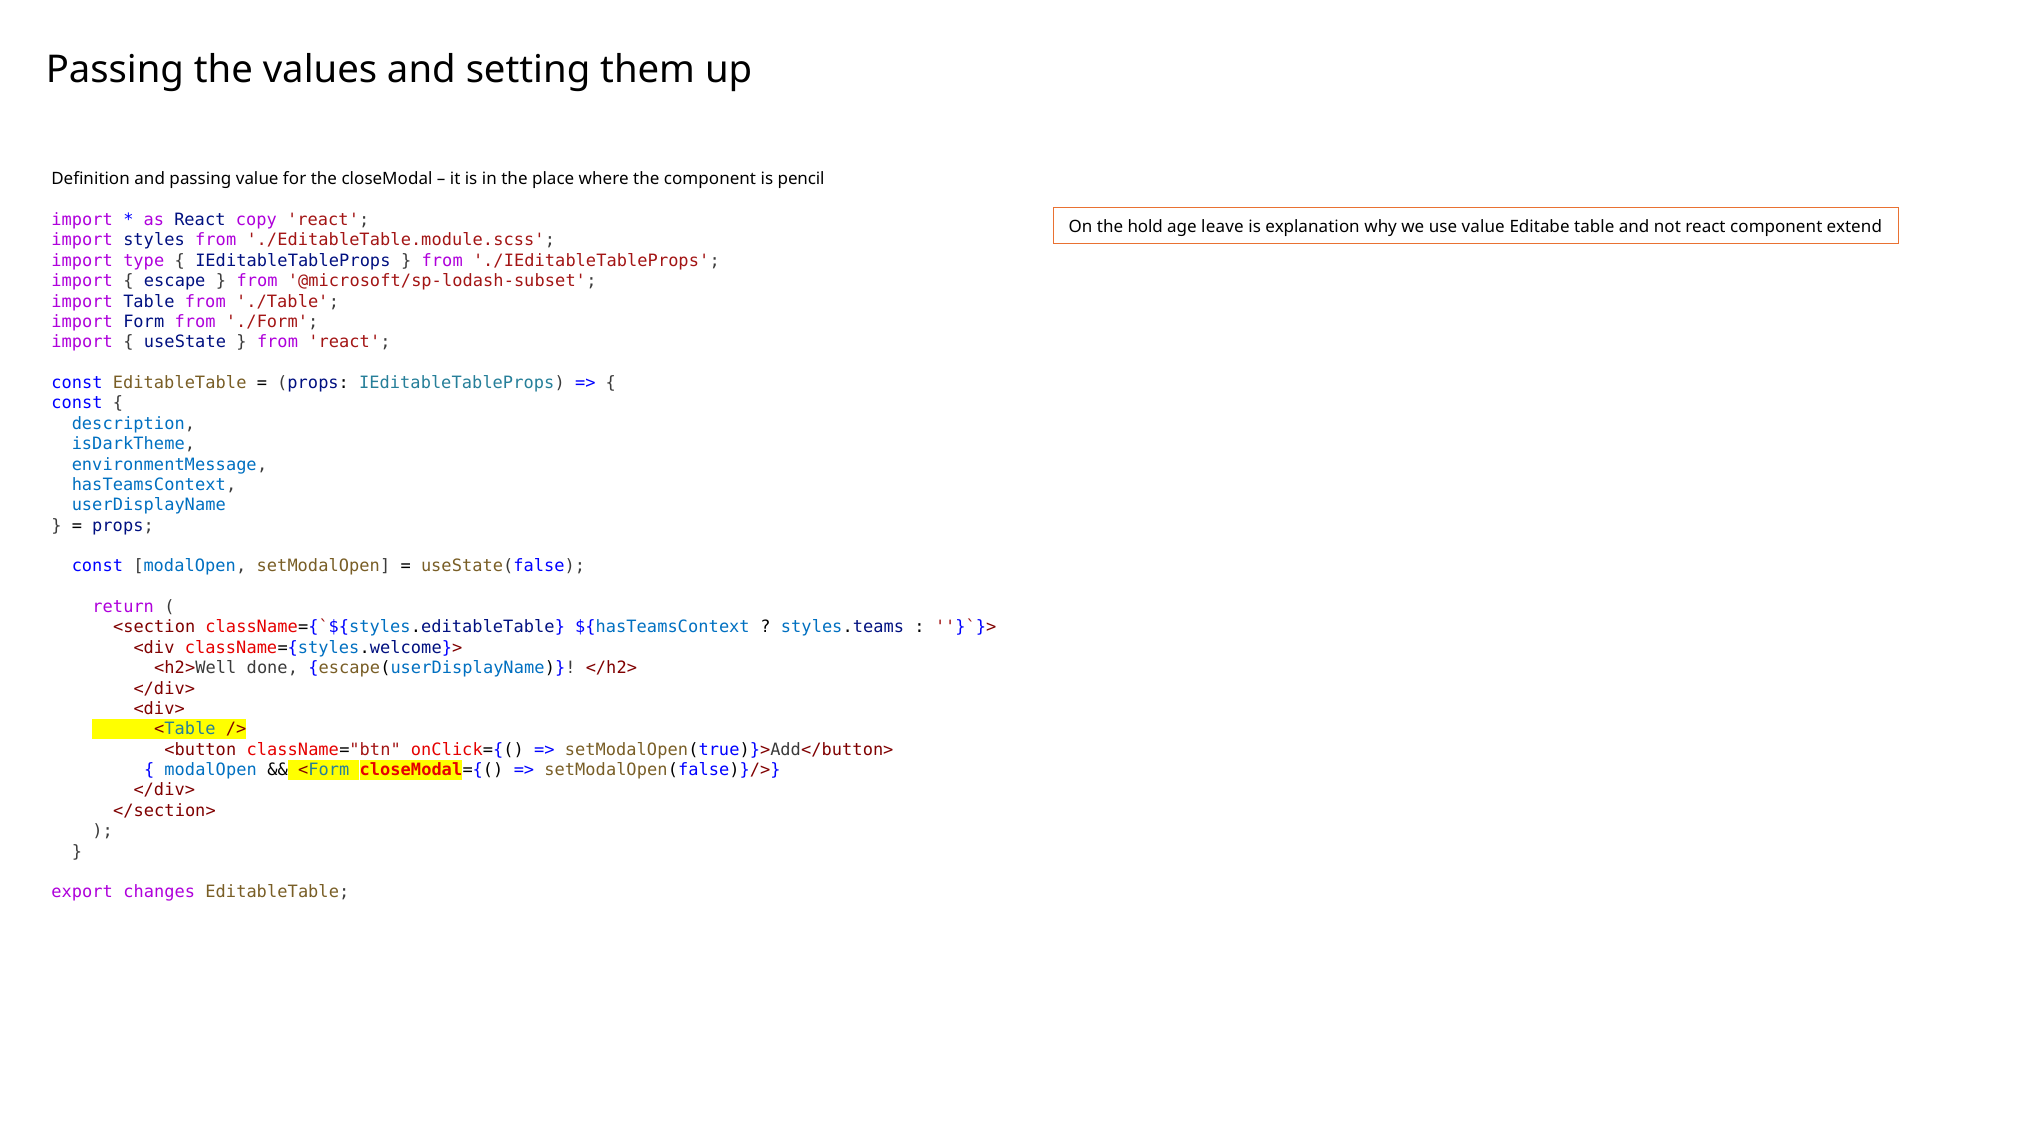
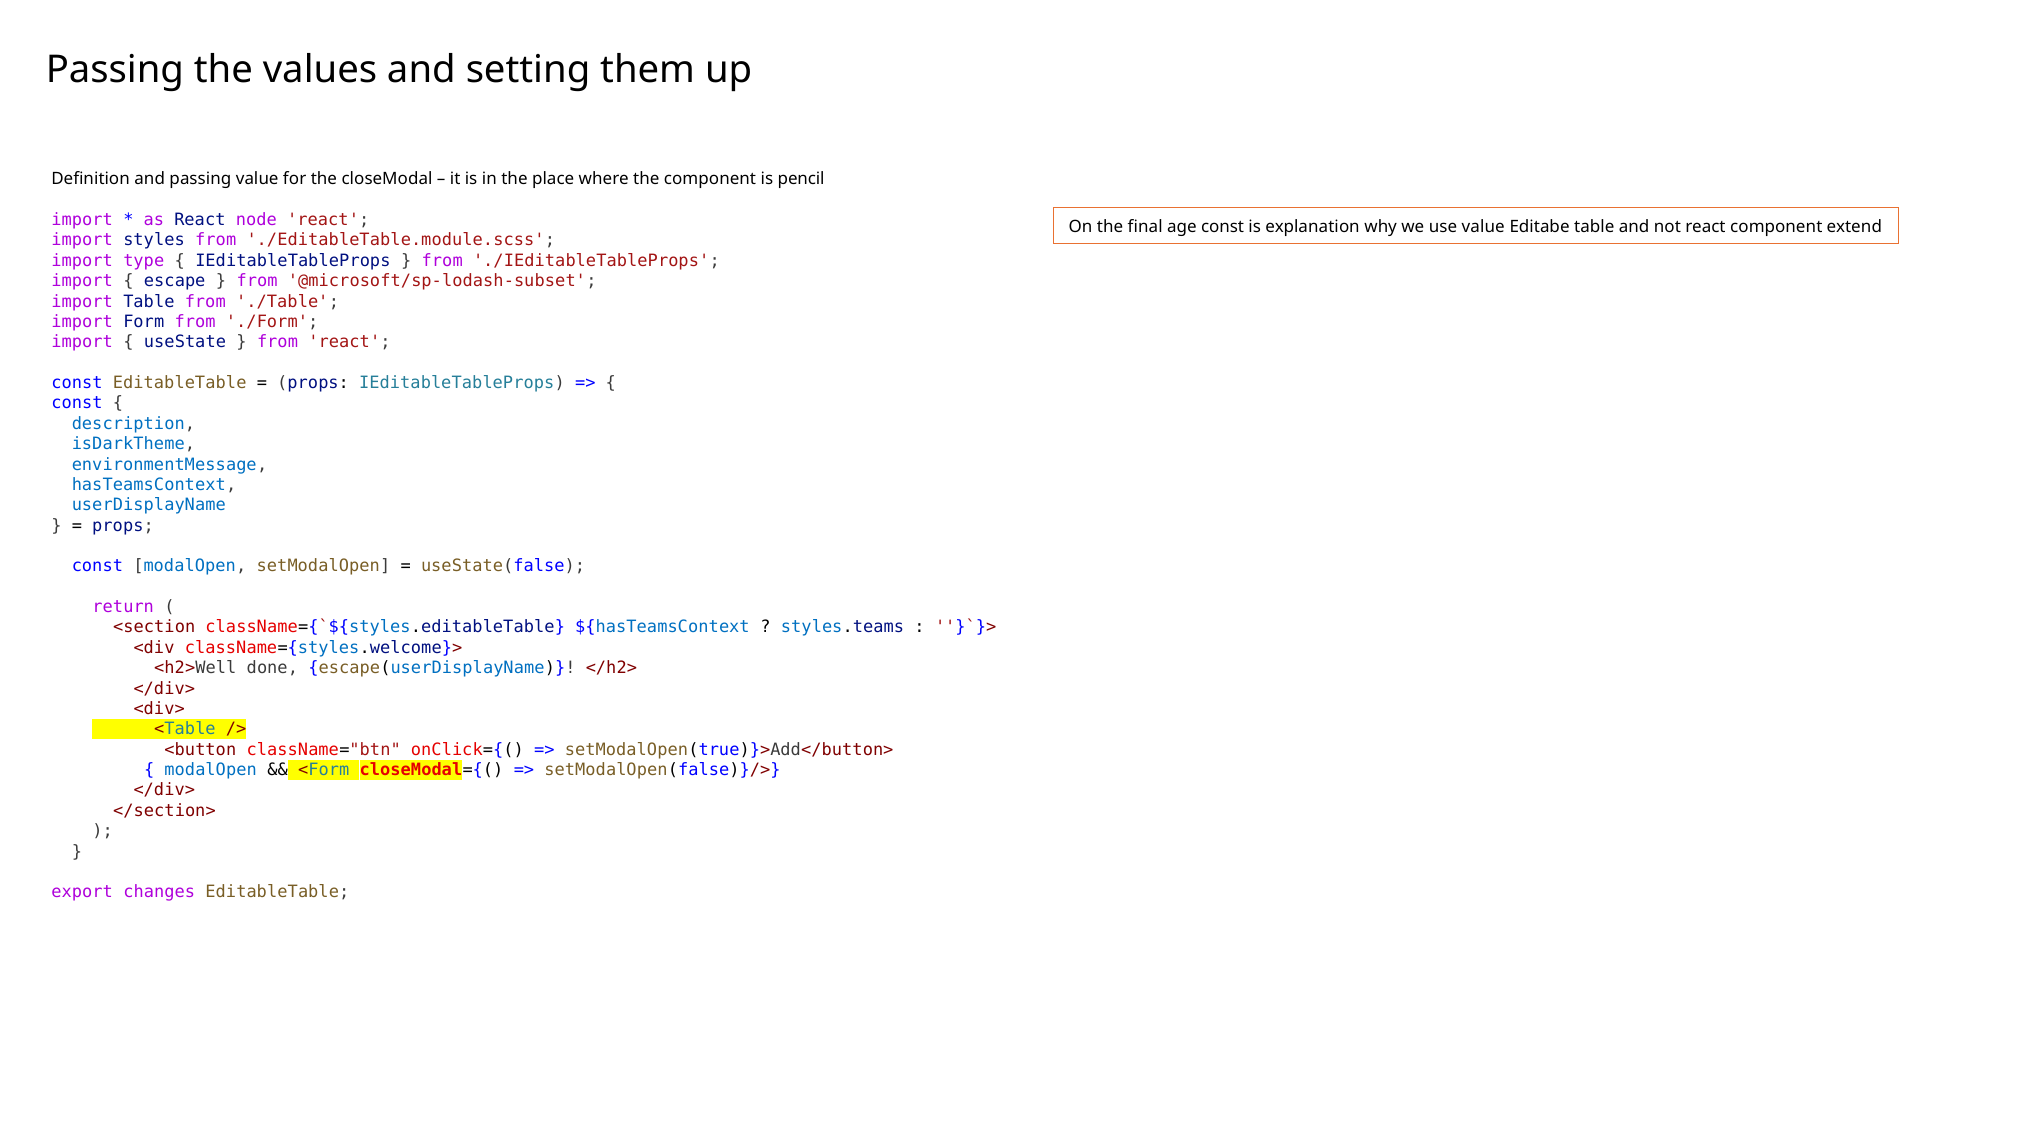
copy: copy -> node
hold: hold -> final
age leave: leave -> const
